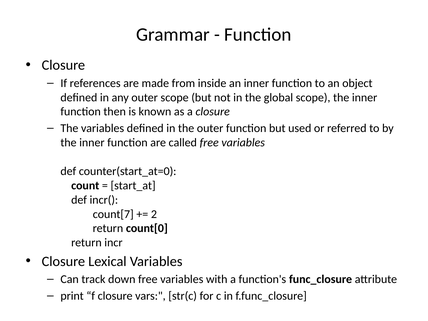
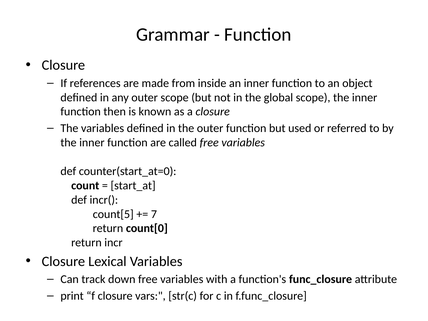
count[7: count[7 -> count[5
2: 2 -> 7
